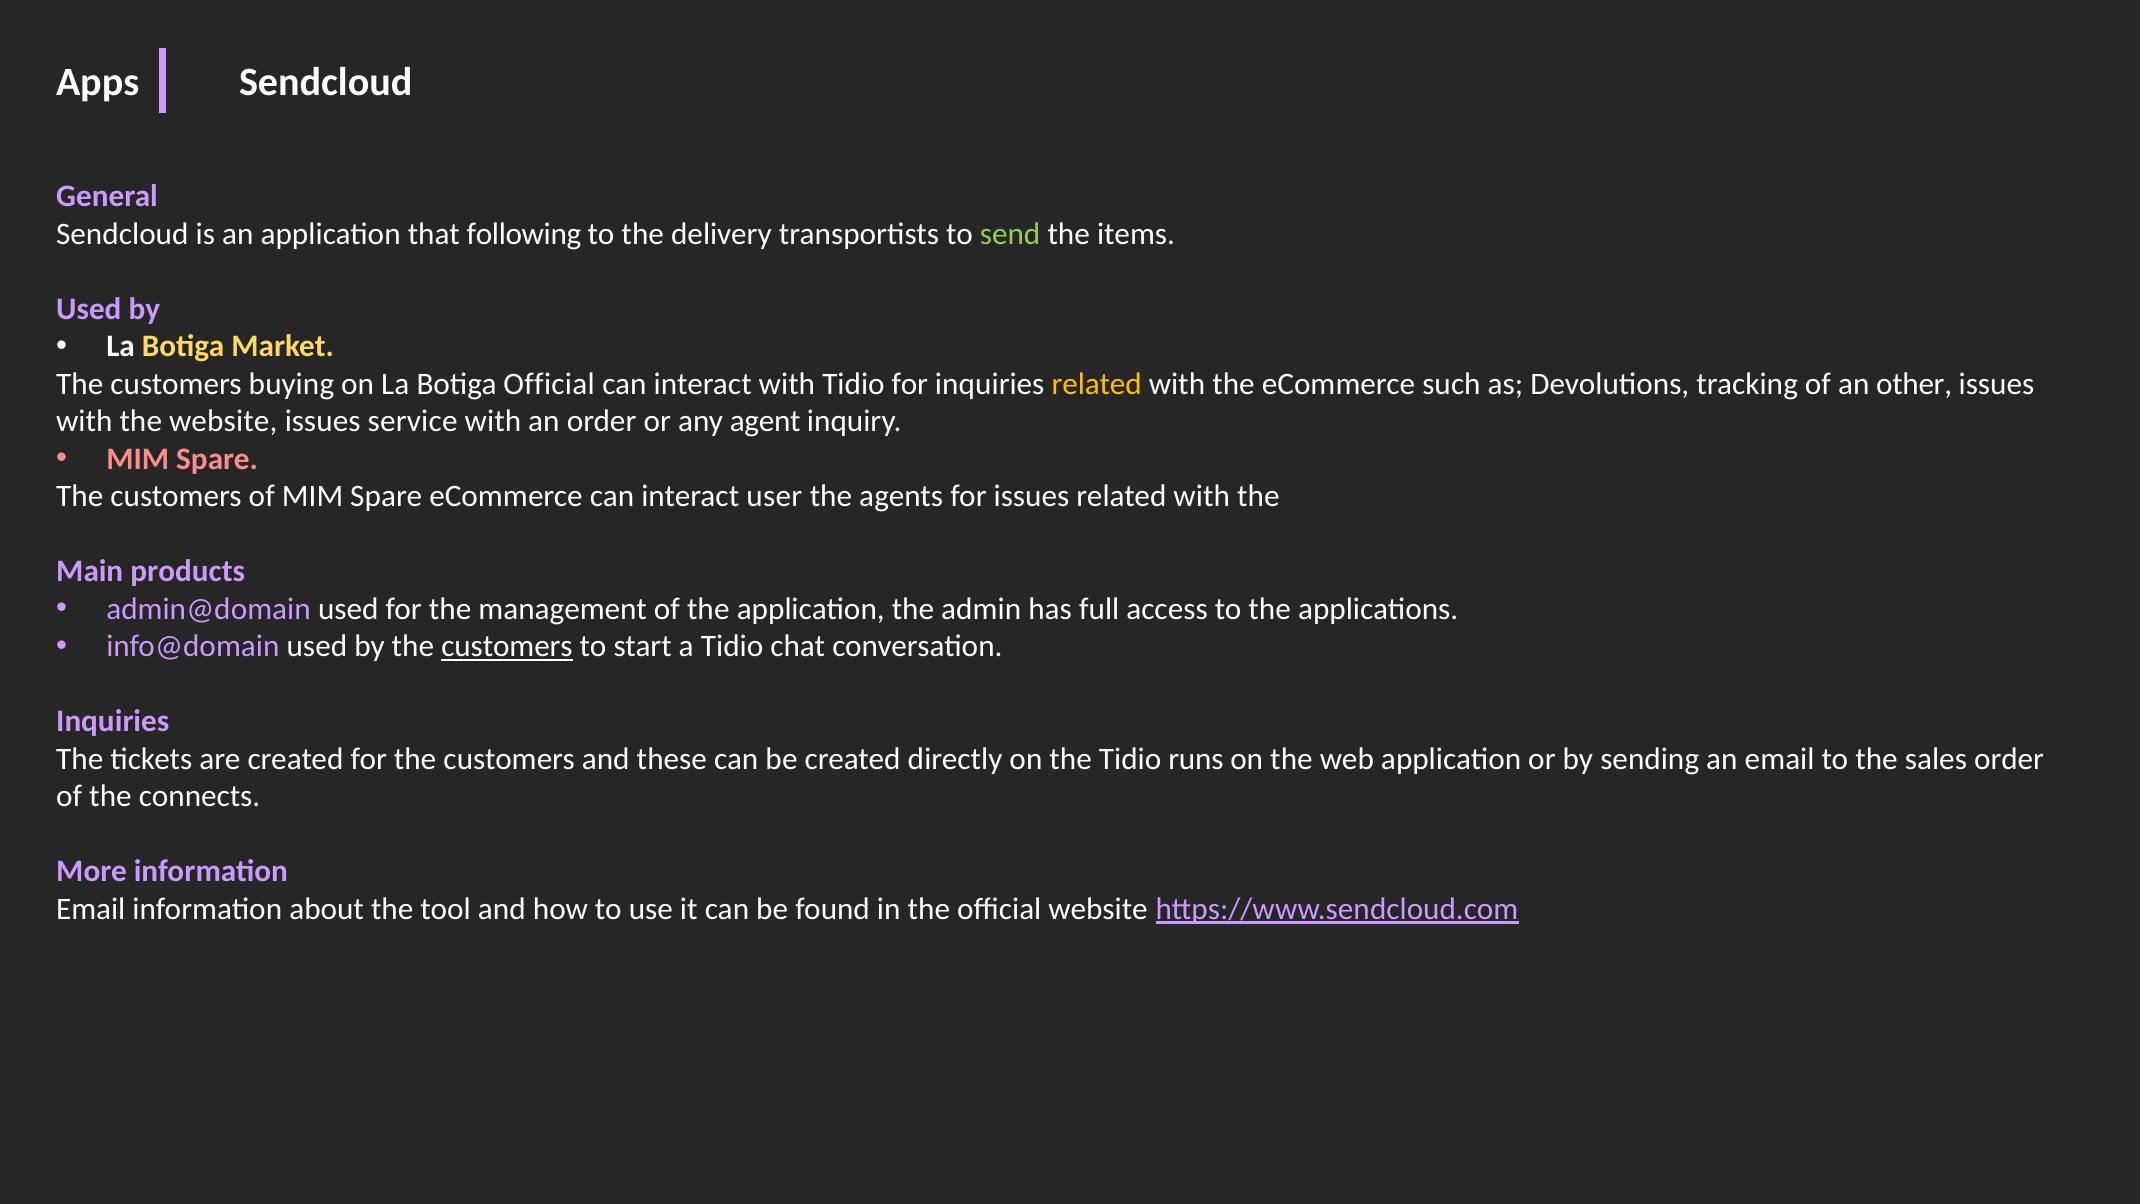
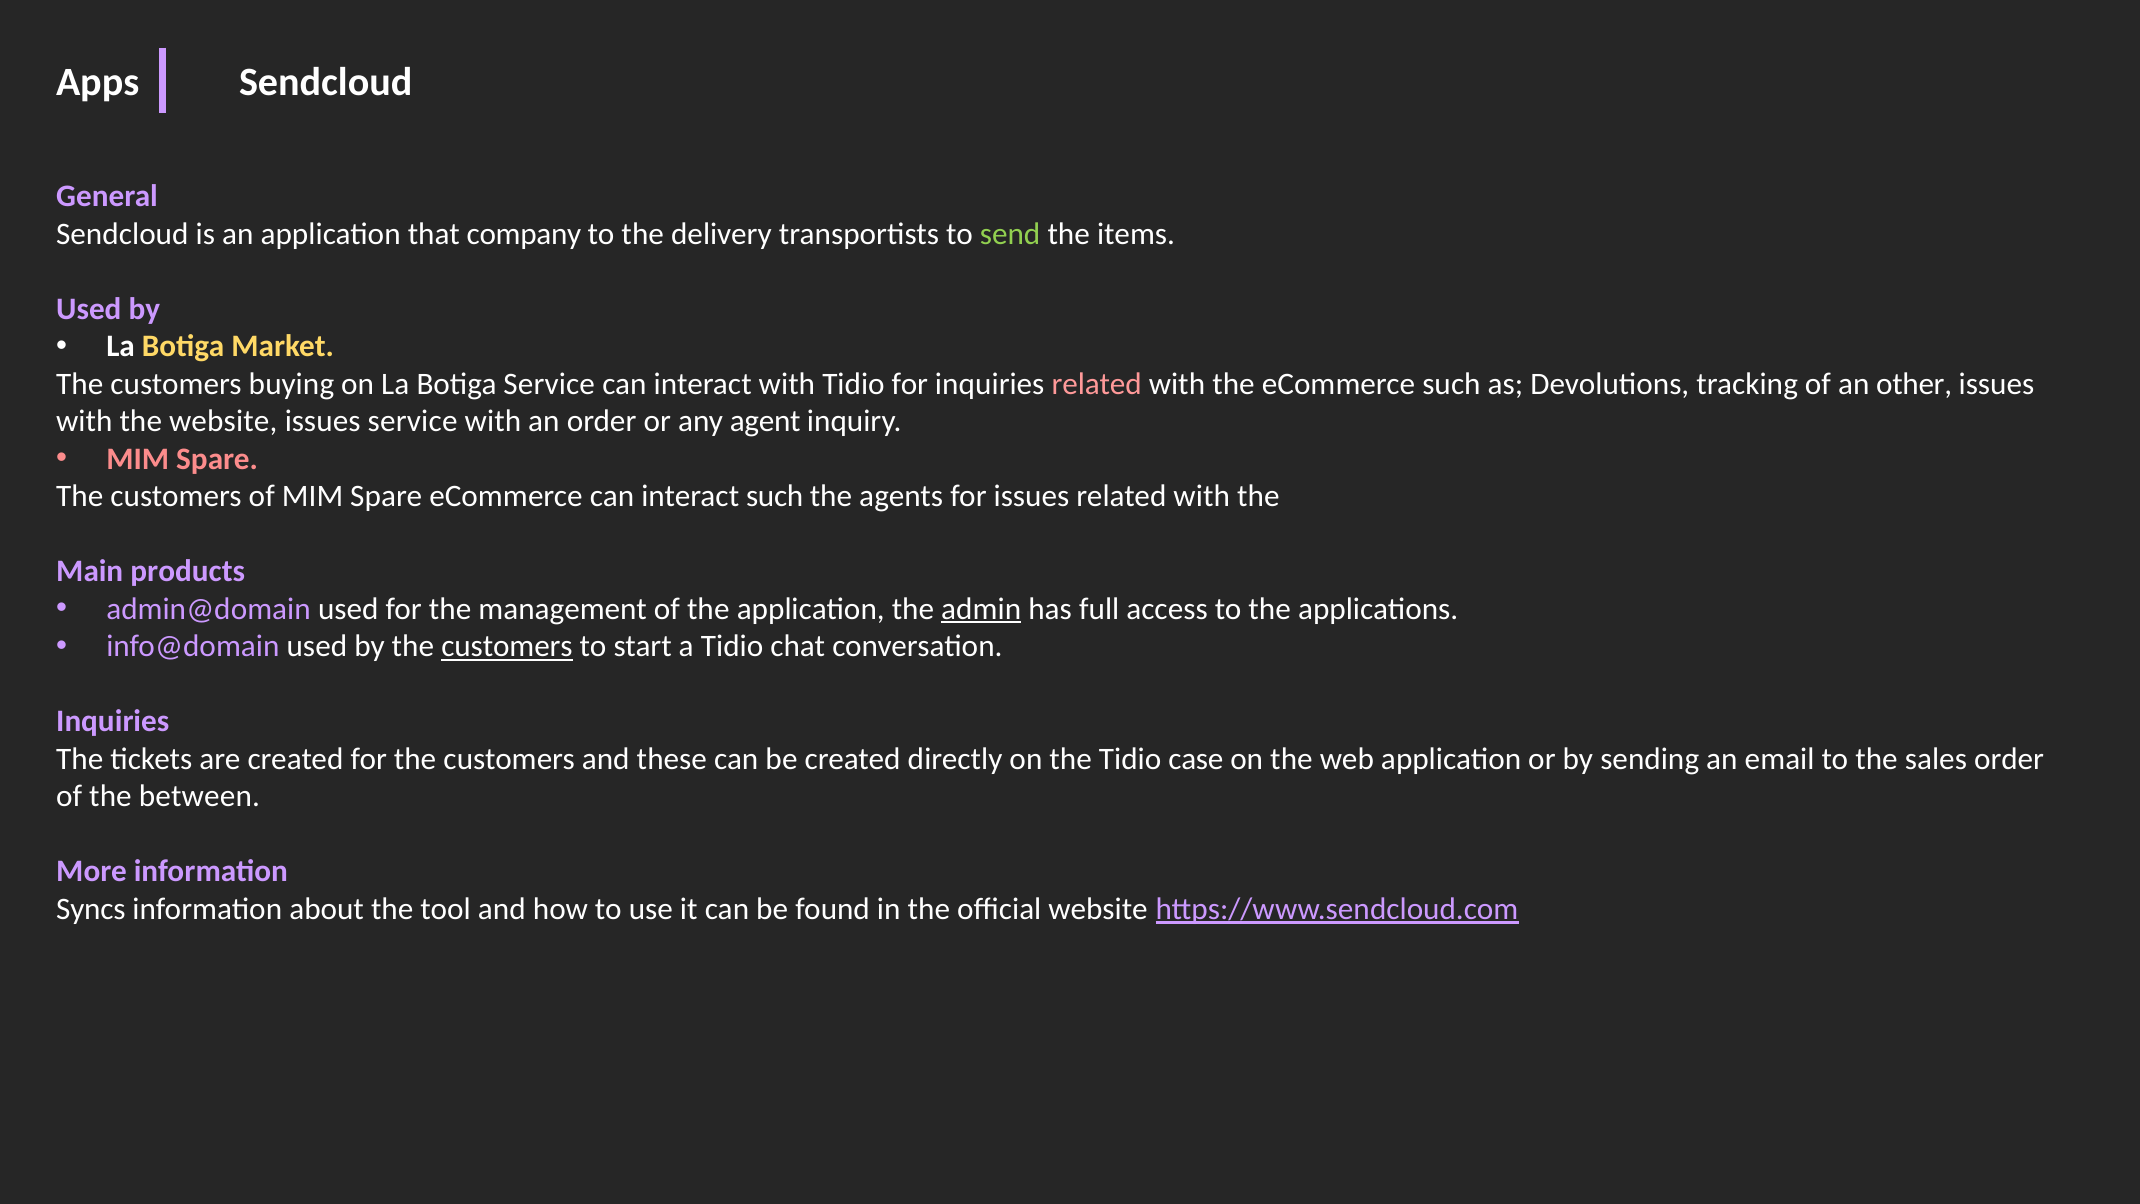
following: following -> company
Botiga Official: Official -> Service
related at (1097, 384) colour: yellow -> pink
interact user: user -> such
admin underline: none -> present
runs: runs -> case
connects: connects -> between
Email at (91, 909): Email -> Syncs
